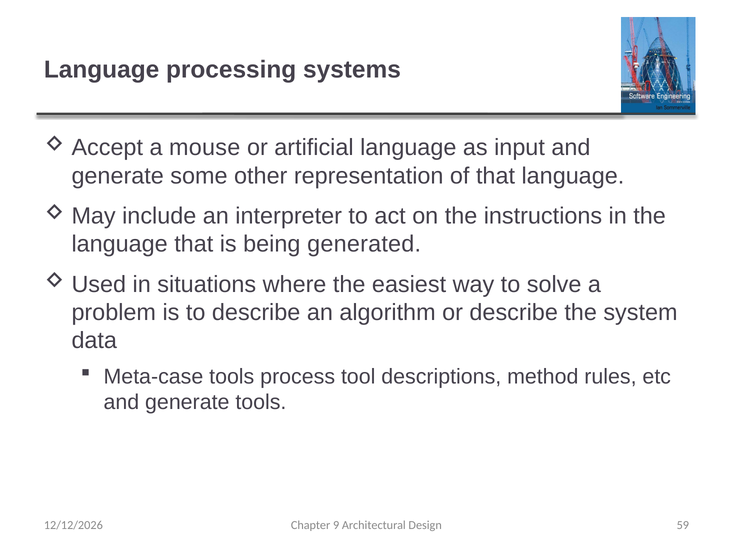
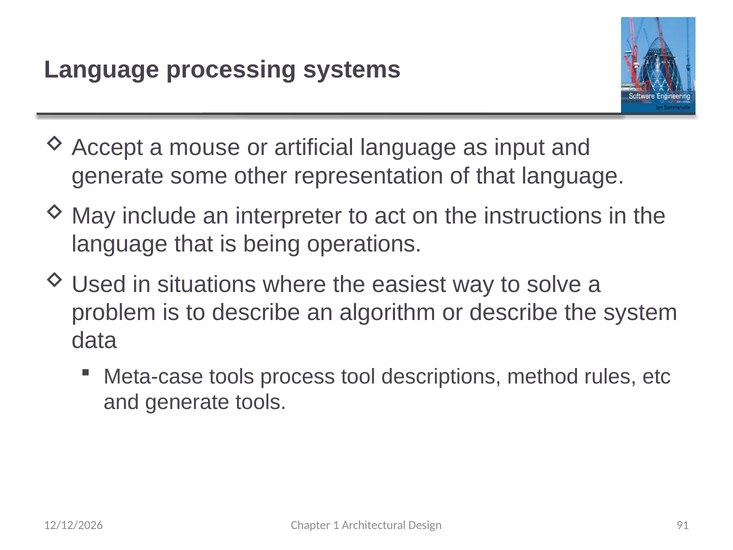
generated: generated -> operations
9: 9 -> 1
59: 59 -> 91
